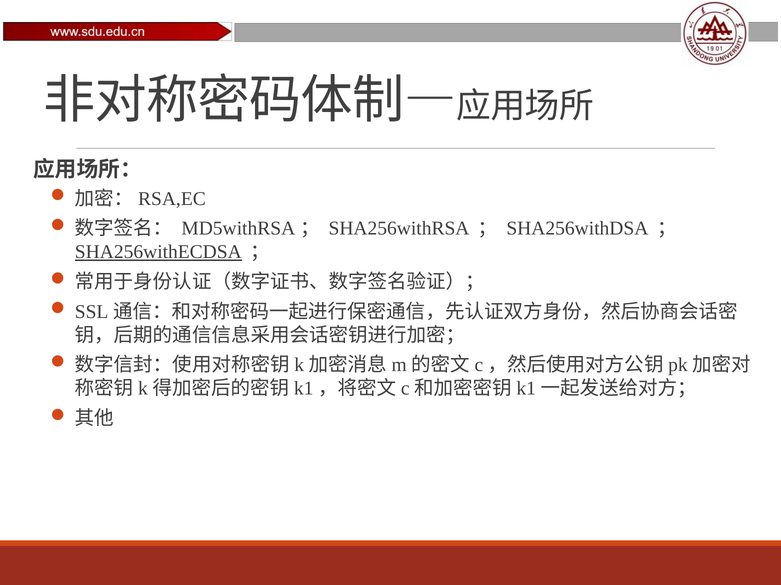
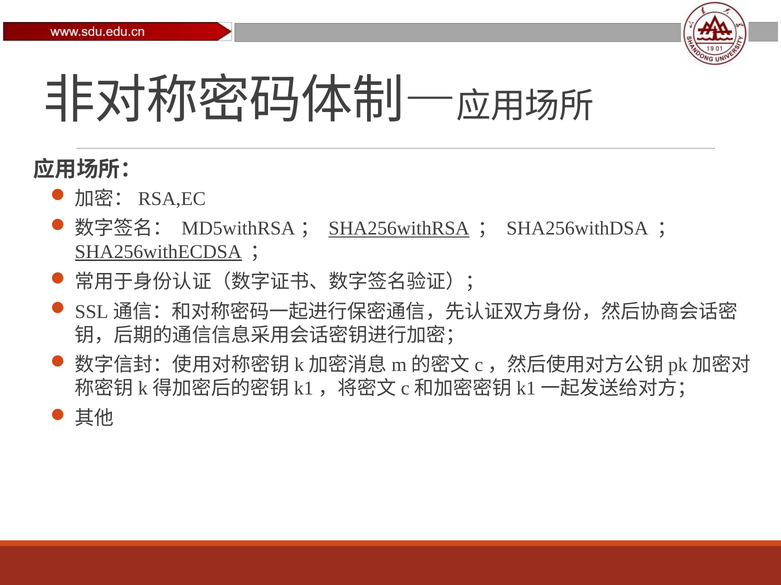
SHA256withRSA underline: none -> present
